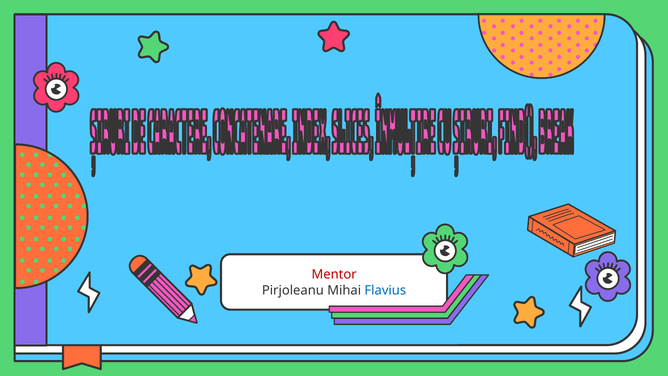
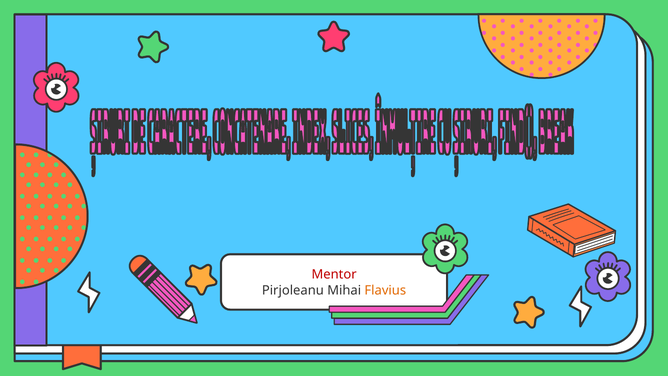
Flavius colour: blue -> orange
